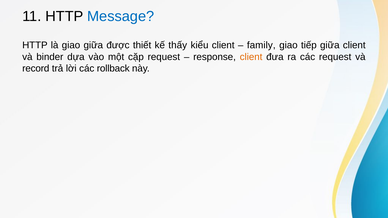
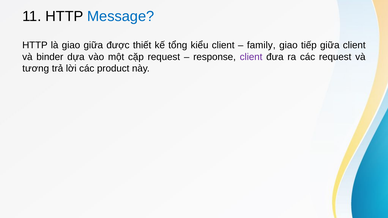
thấy: thấy -> tổng
client at (251, 57) colour: orange -> purple
record: record -> tương
rollback: rollback -> product
